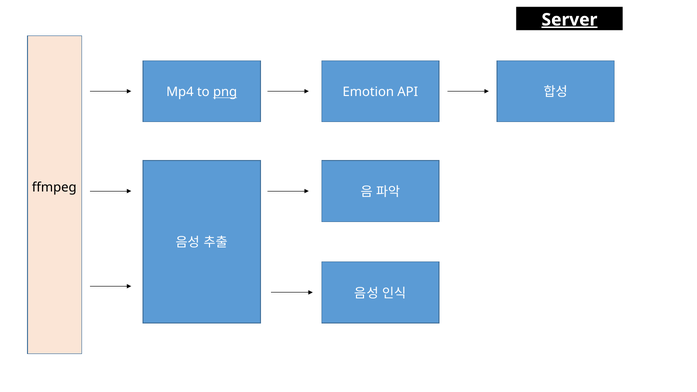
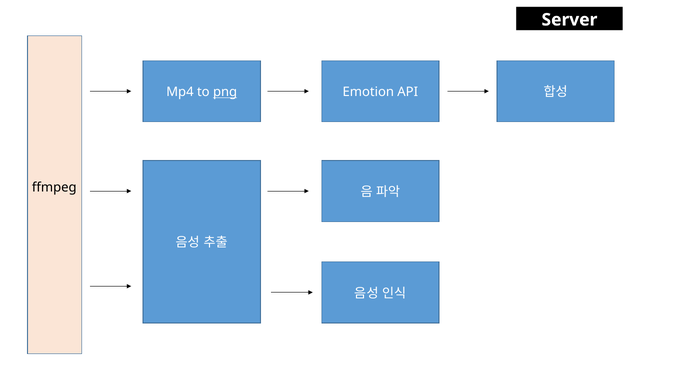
Server underline: present -> none
